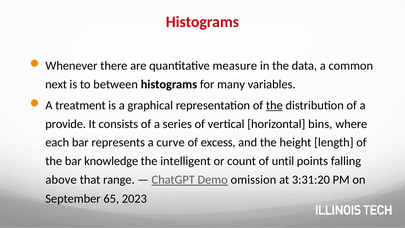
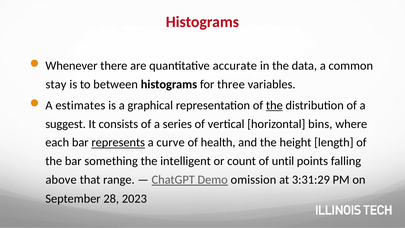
measure: measure -> accurate
next: next -> stay
many: many -> three
treatment: treatment -> estimates
provide: provide -> suggest
represents underline: none -> present
excess: excess -> health
knowledge: knowledge -> something
3:31:20: 3:31:20 -> 3:31:29
65: 65 -> 28
